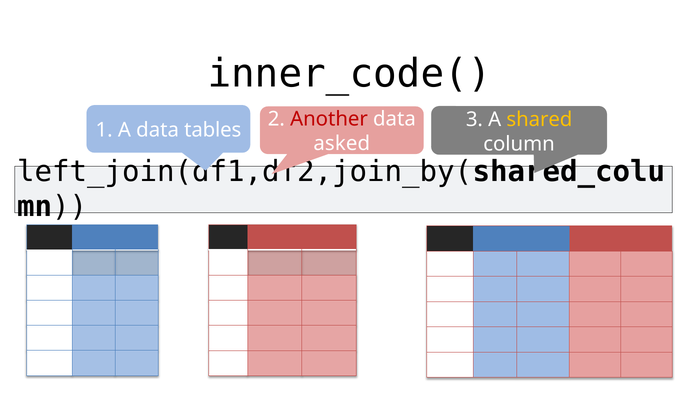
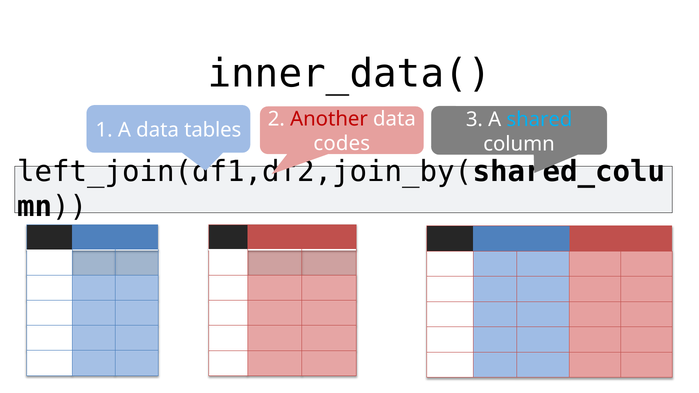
inner_code(: inner_code( -> inner_data(
shared colour: yellow -> light blue
asked: asked -> codes
